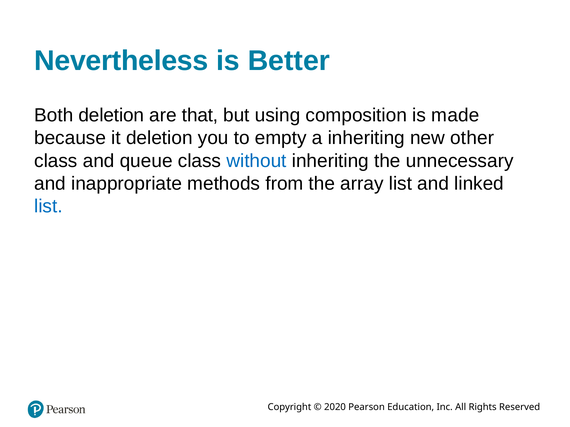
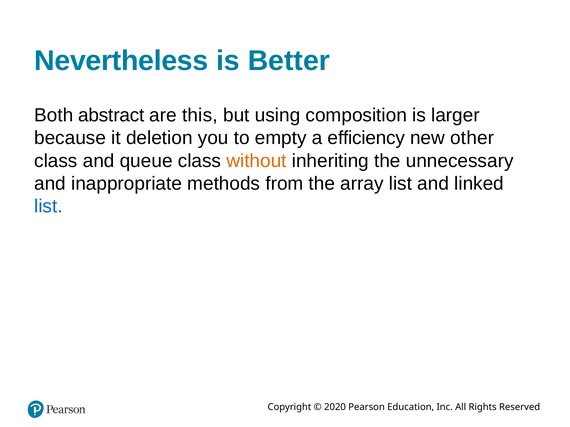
Both deletion: deletion -> abstract
that: that -> this
made: made -> larger
a inheriting: inheriting -> efficiency
without colour: blue -> orange
